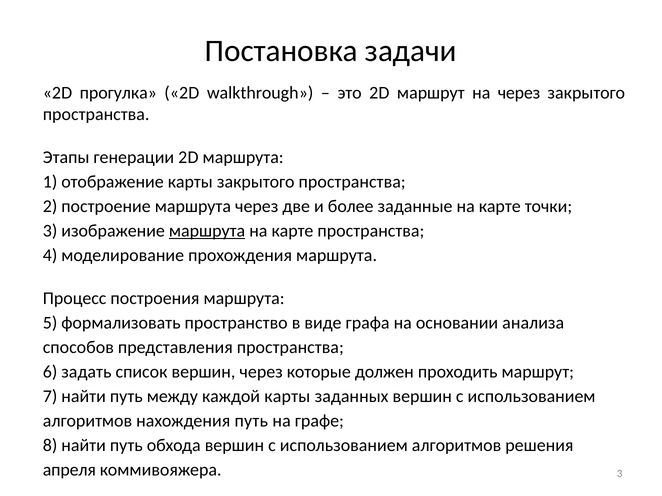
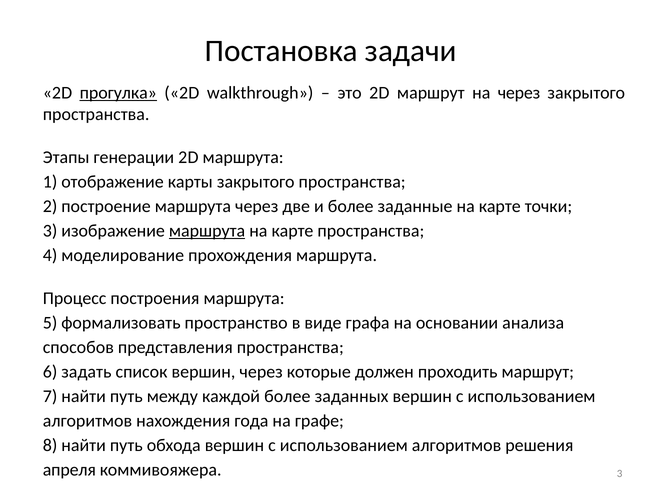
прогулка underline: none -> present
каждой карты: карты -> более
нахождения путь: путь -> года
